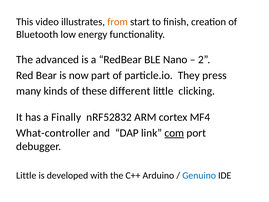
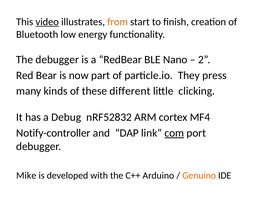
video underline: none -> present
The advanced: advanced -> debugger
Finally: Finally -> Debug
What-controller: What-controller -> Notify-controller
Little at (26, 175): Little -> Mike
Genuino colour: blue -> orange
